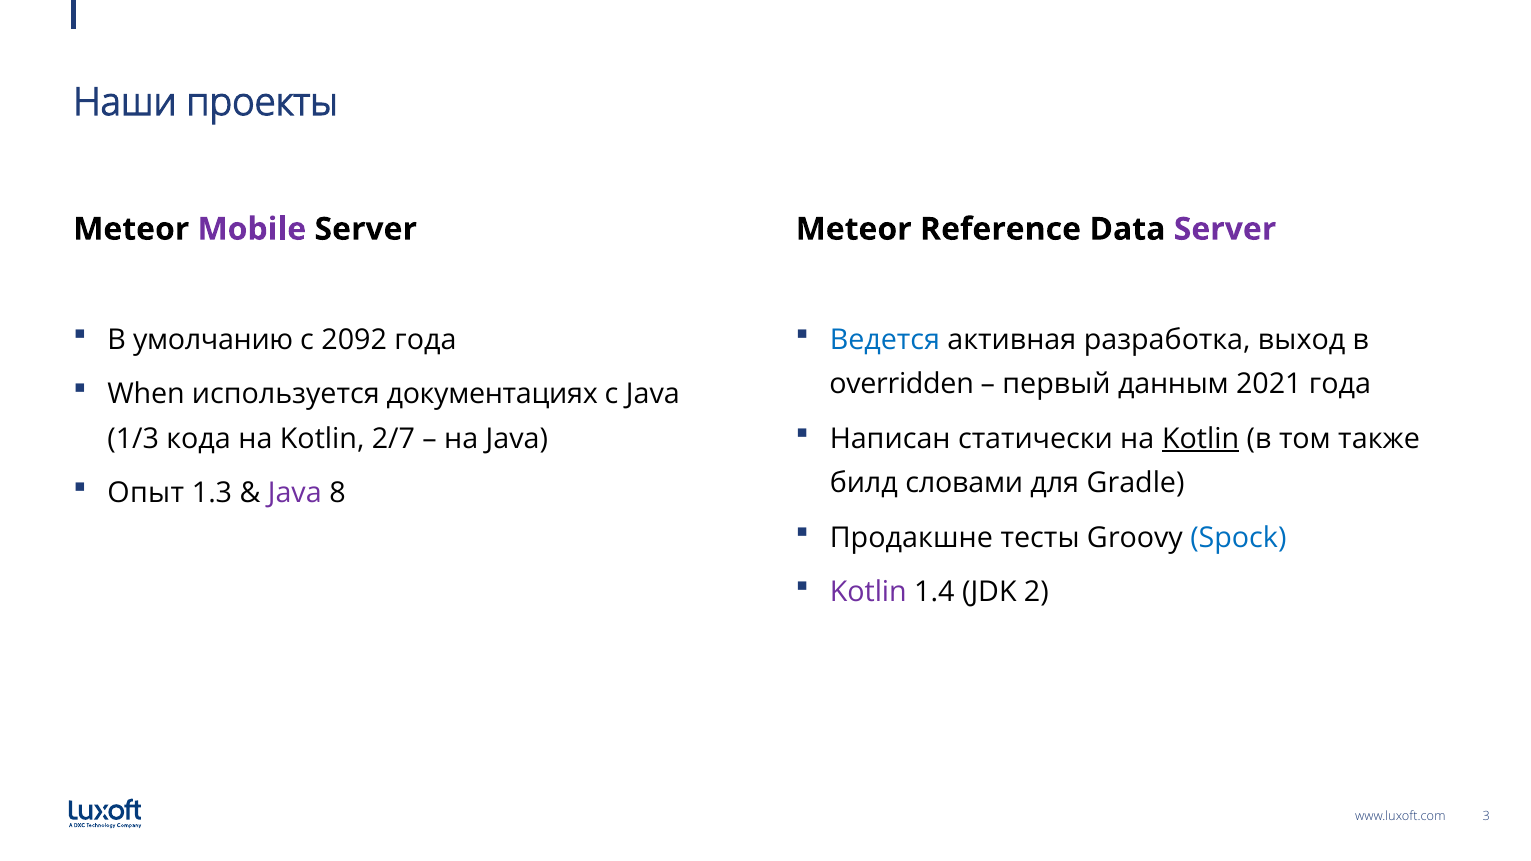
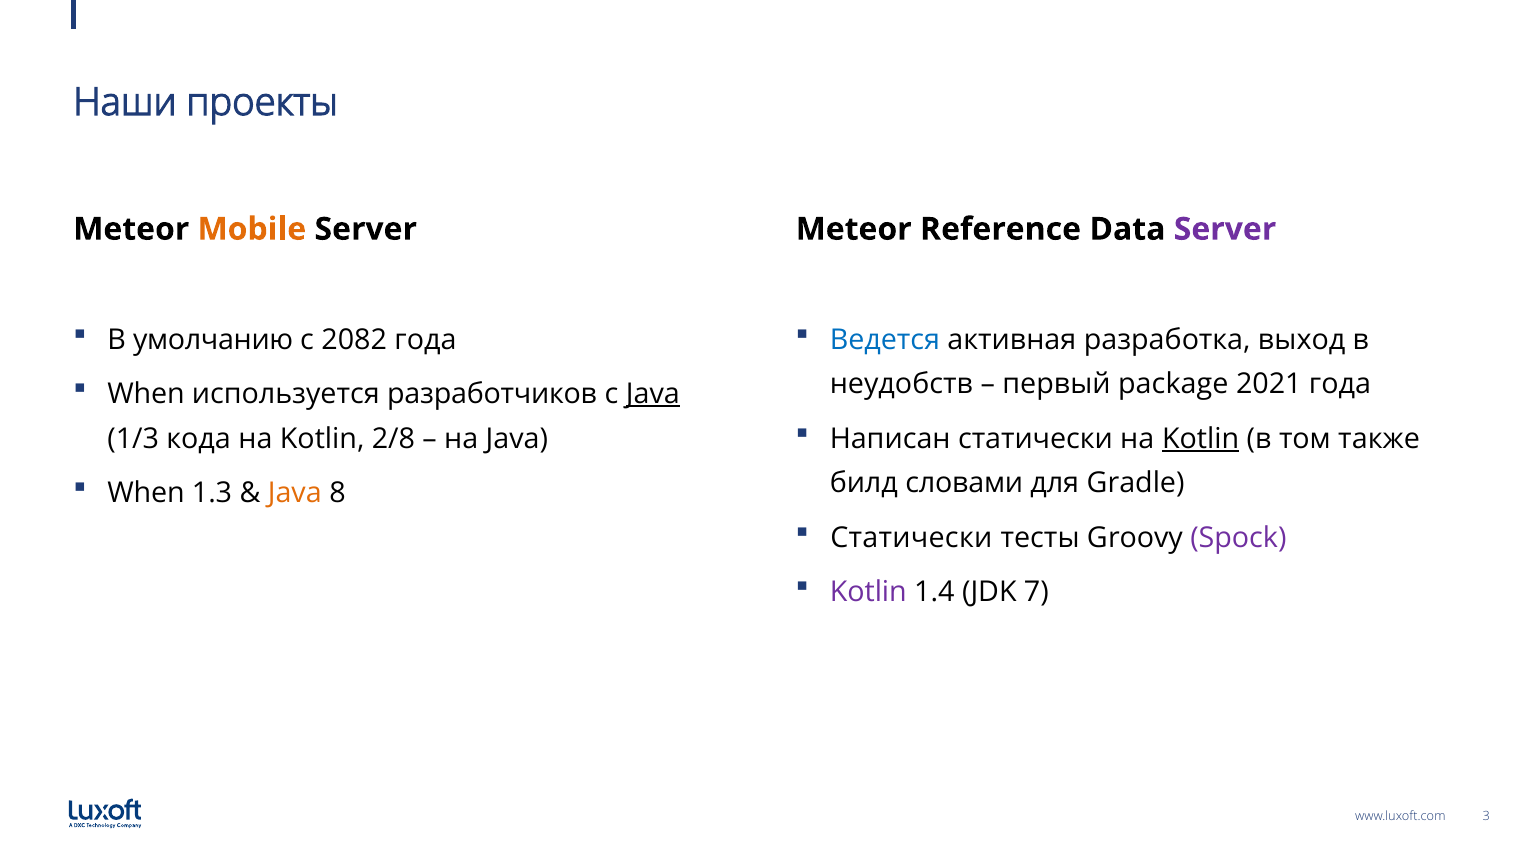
Mobile colour: purple -> orange
2092: 2092 -> 2082
overridden: overridden -> неудобств
данным: данным -> package
документациях: документациях -> разработчиков
Java at (653, 394) underline: none -> present
2/7: 2/7 -> 2/8
Опыт at (146, 493): Опыт -> When
Java at (295, 493) colour: purple -> orange
Продакшне at (911, 538): Продакшне -> Статически
Spock colour: blue -> purple
2: 2 -> 7
